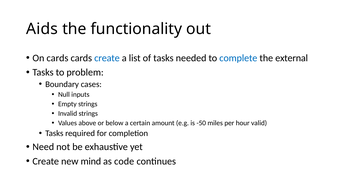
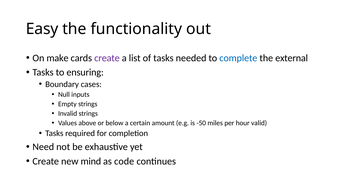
Aids: Aids -> Easy
On cards: cards -> make
create at (107, 58) colour: blue -> purple
problem: problem -> ensuring
